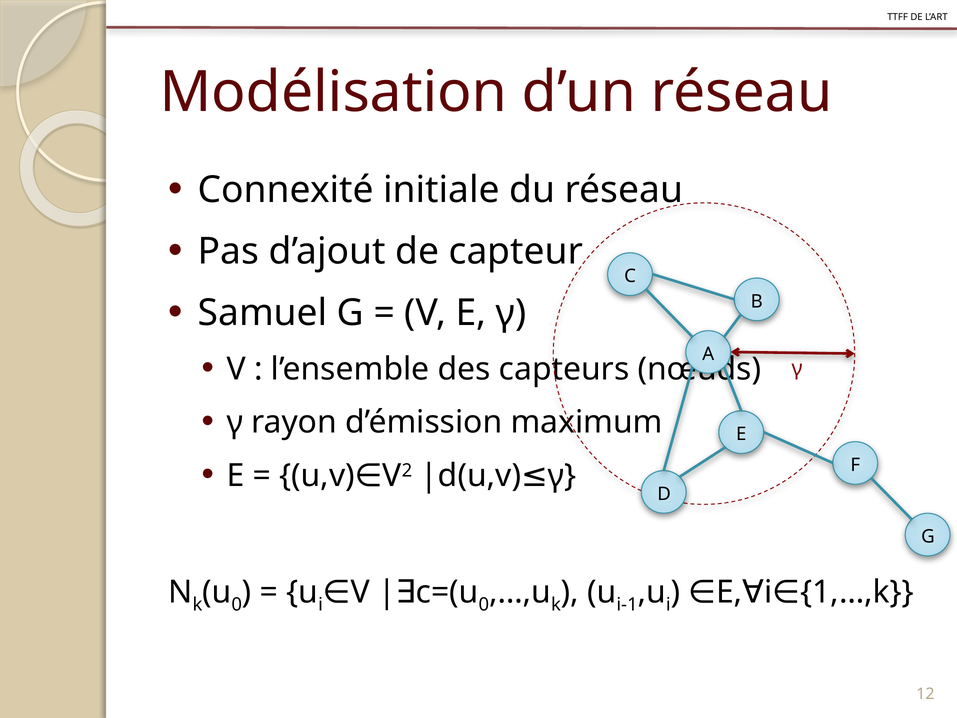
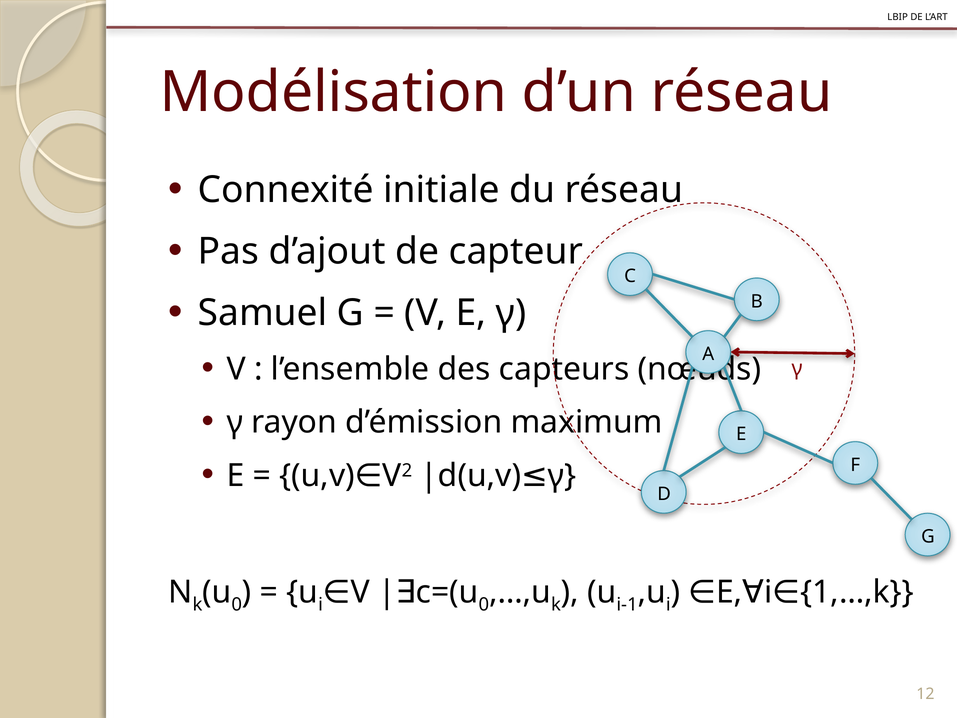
TTFF: TTFF -> LBIP
